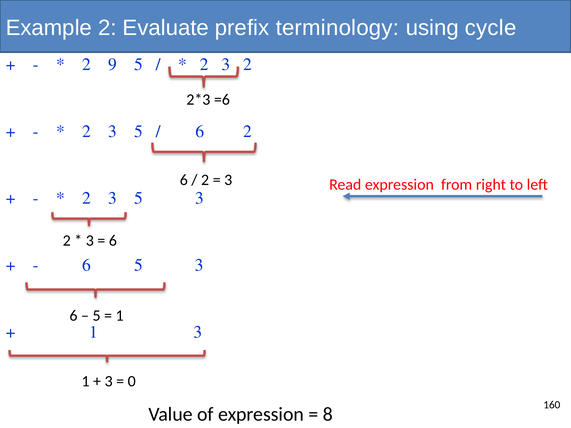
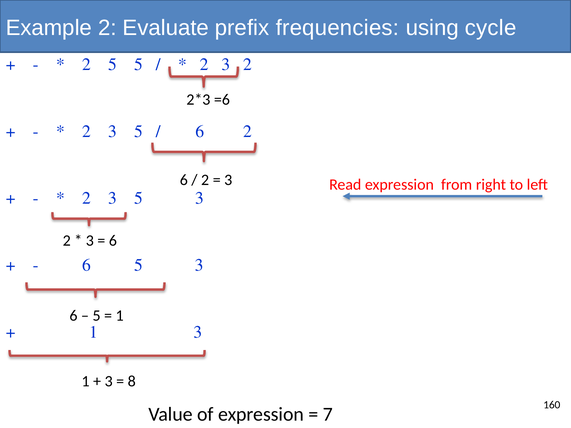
terminology: terminology -> frequencies
2 9: 9 -> 5
0: 0 -> 8
8: 8 -> 7
